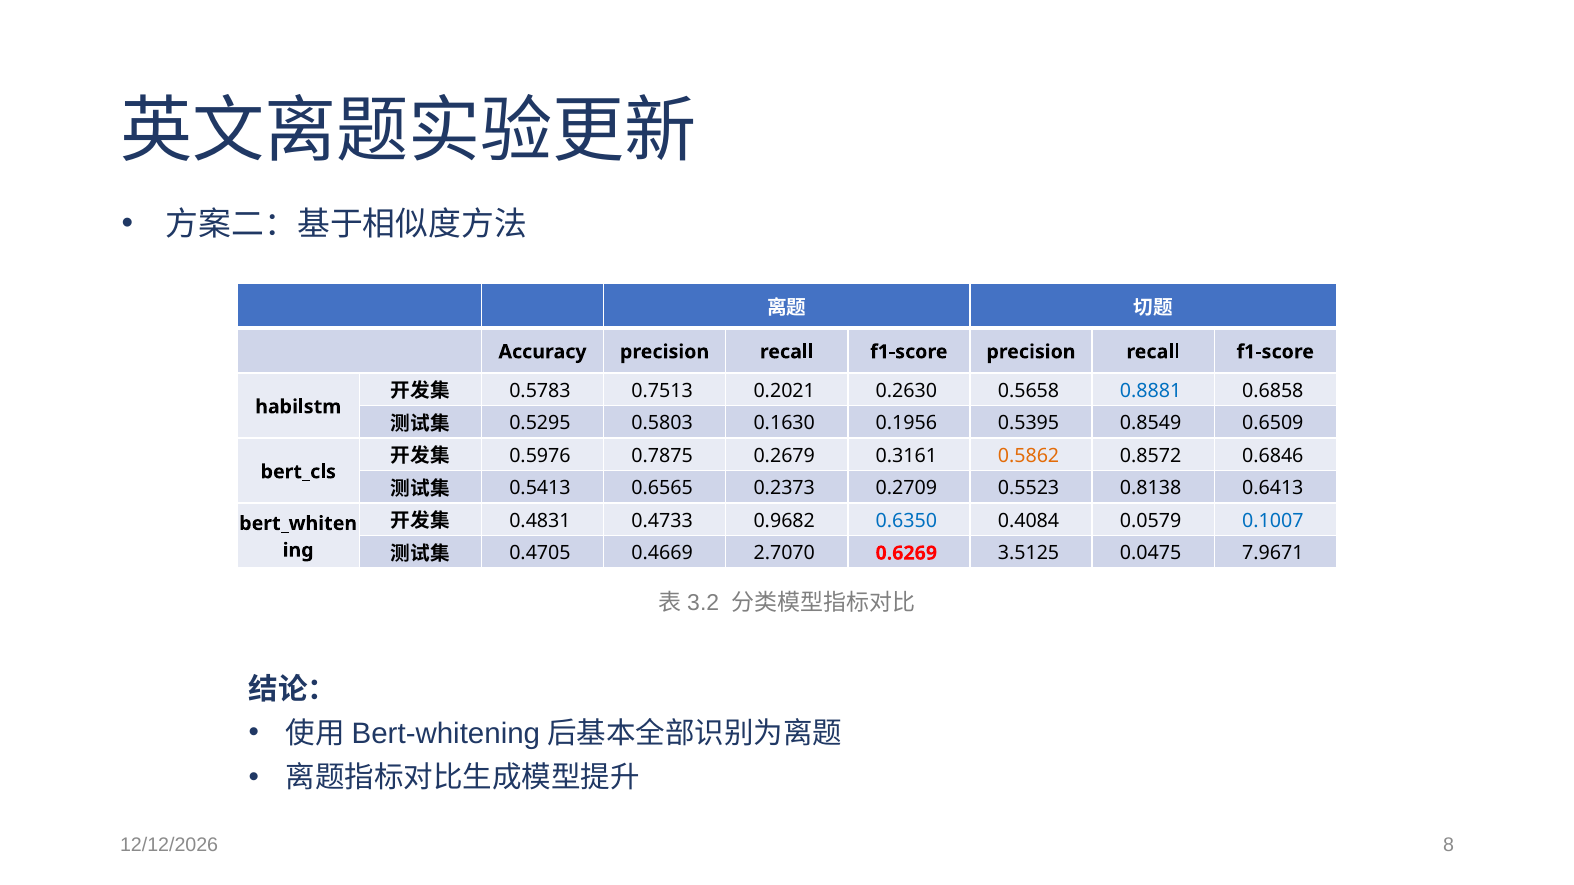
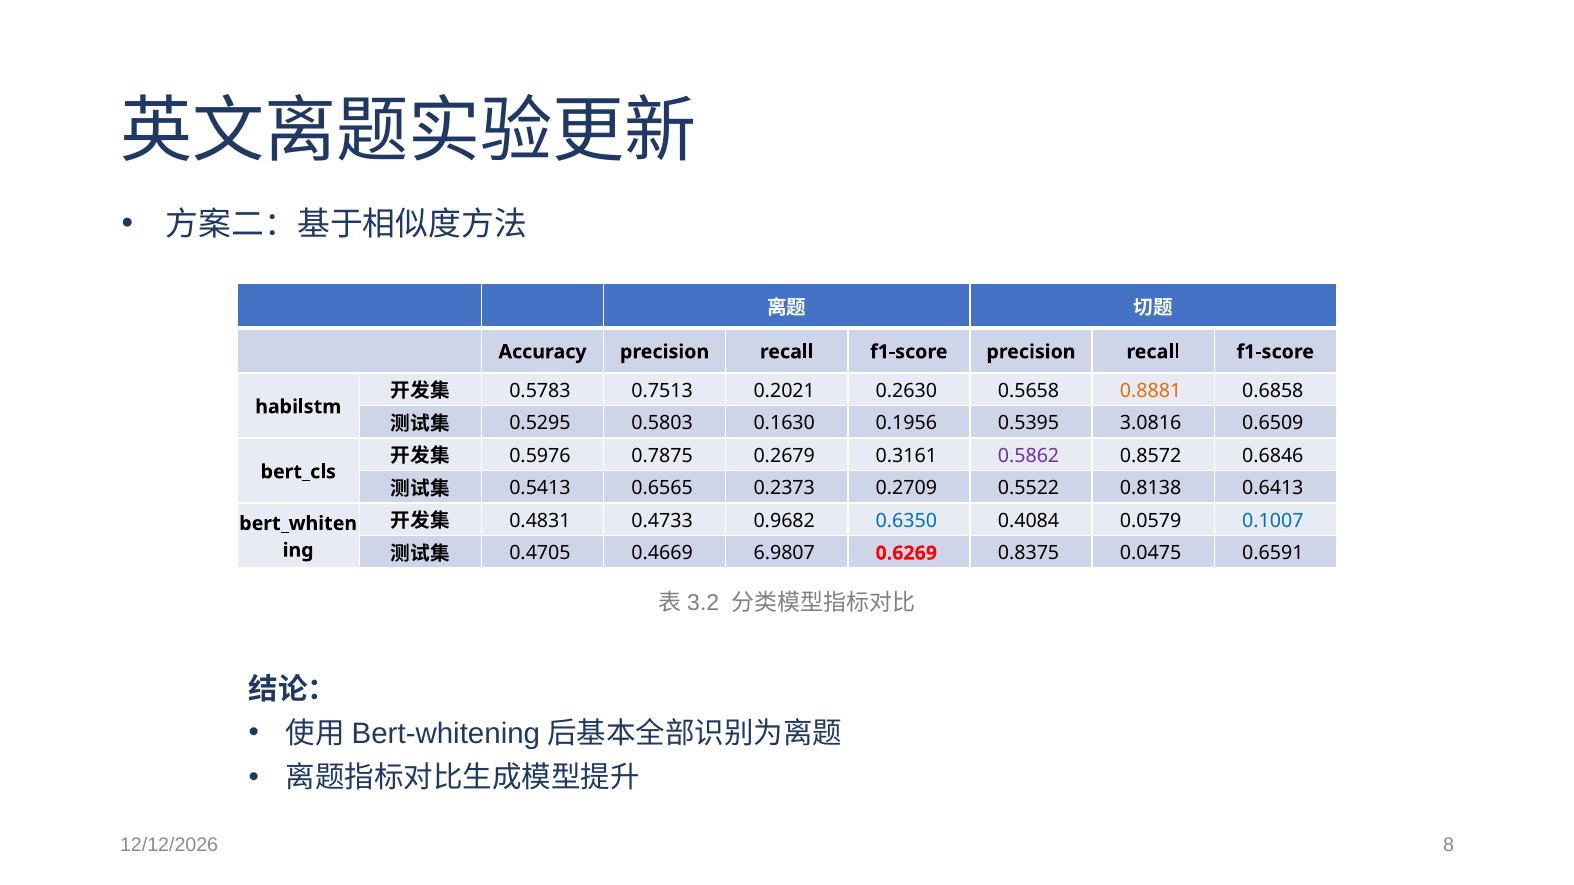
0.8881 colour: blue -> orange
0.8549: 0.8549 -> 3.0816
0.5862 colour: orange -> purple
0.5523: 0.5523 -> 0.5522
2.7070: 2.7070 -> 6.9807
3.5125: 3.5125 -> 0.8375
7.9671: 7.9671 -> 0.6591
